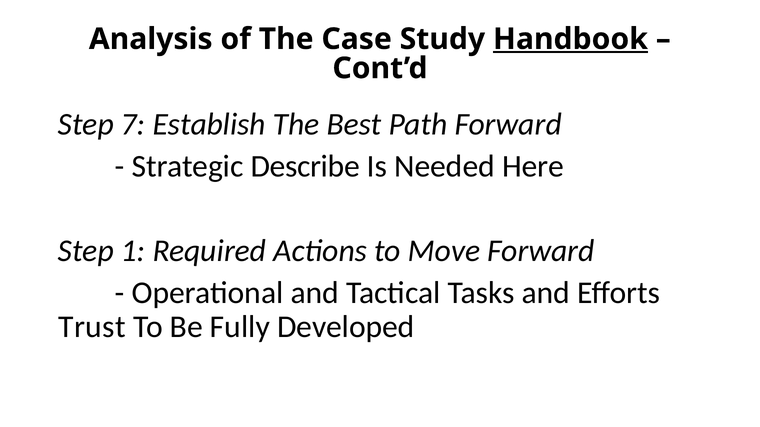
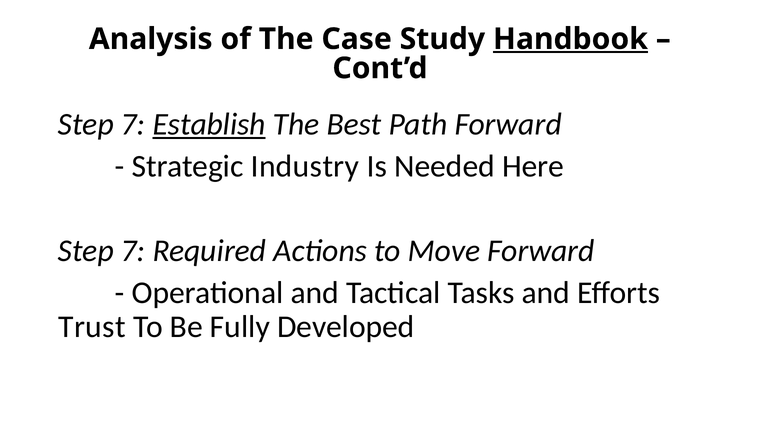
Establish underline: none -> present
Describe: Describe -> Industry
1 at (133, 251): 1 -> 7
